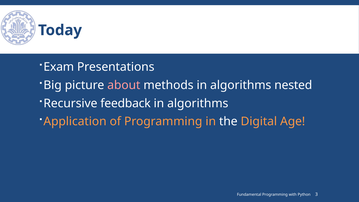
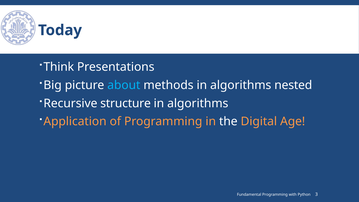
Exam: Exam -> Think
about colour: pink -> light blue
feedback: feedback -> structure
